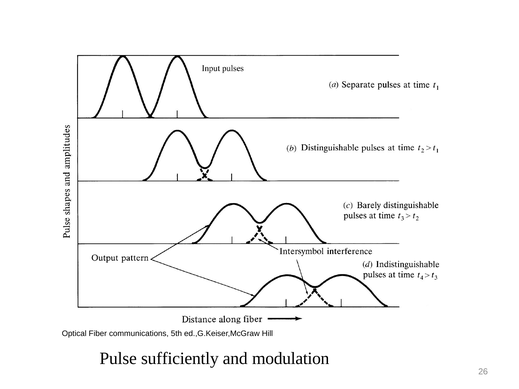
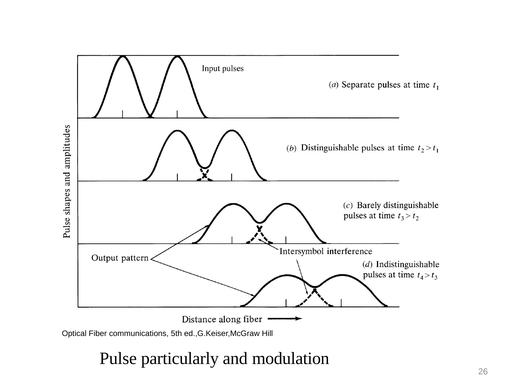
sufficiently: sufficiently -> particularly
